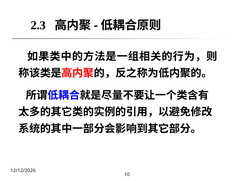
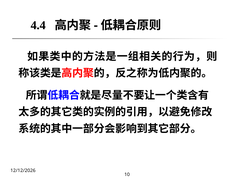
2.3: 2.3 -> 4.4
